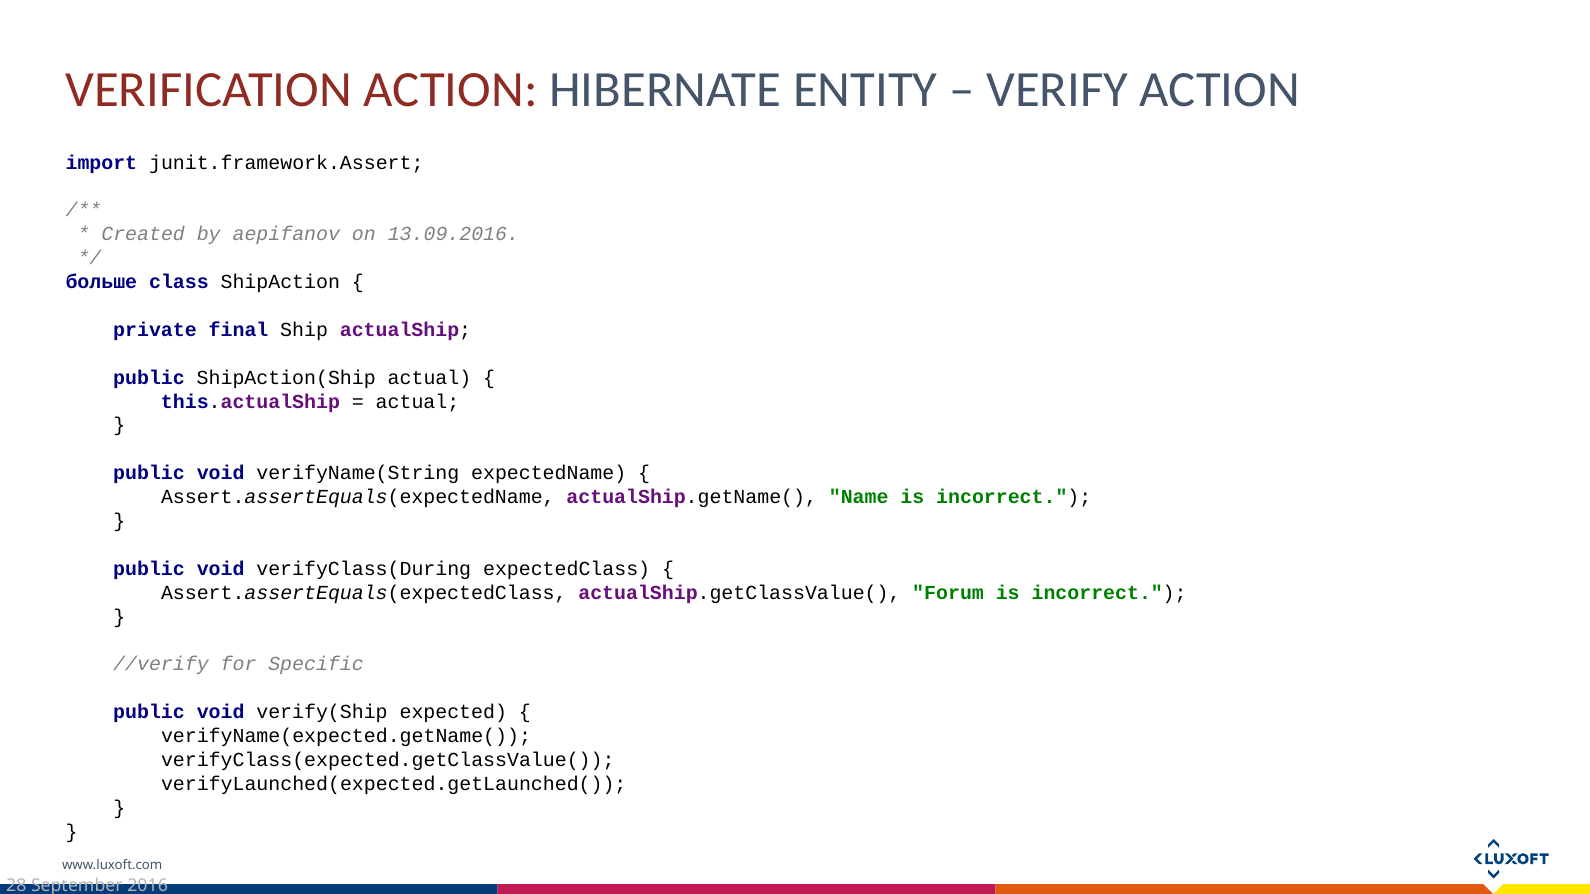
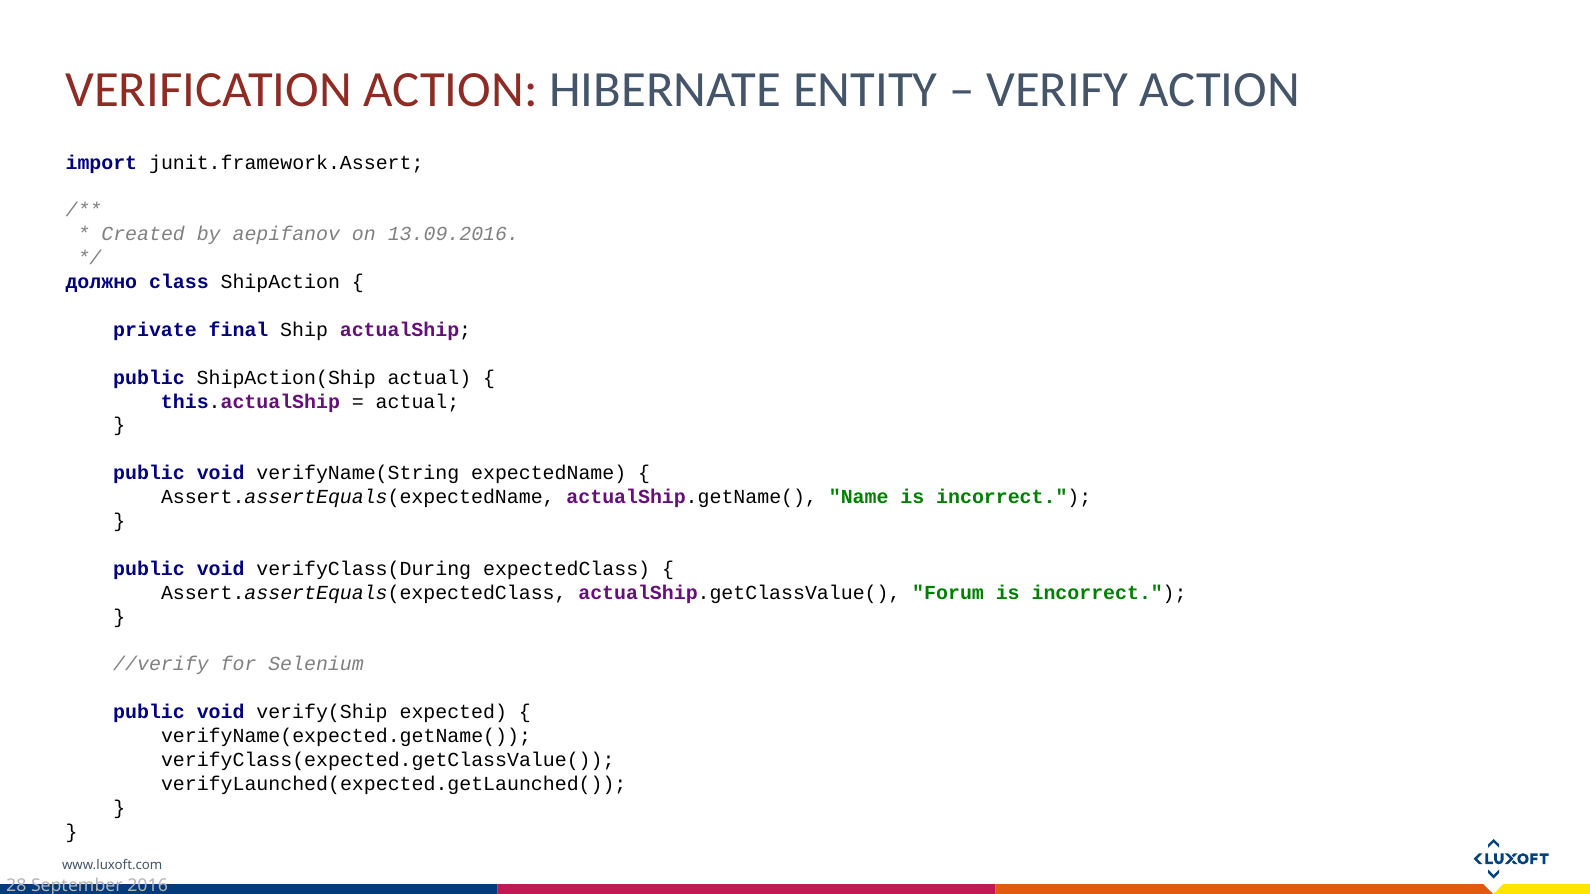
больше: больше -> должно
Specific: Specific -> Selenium
